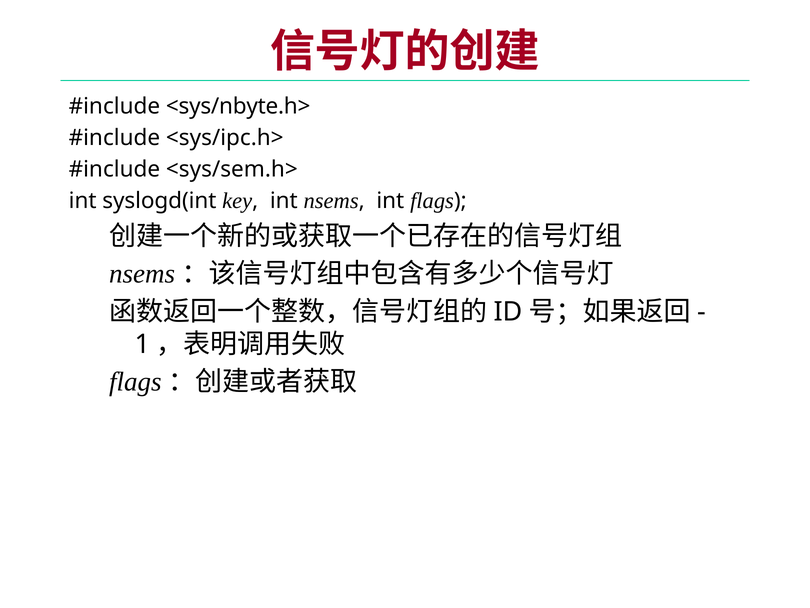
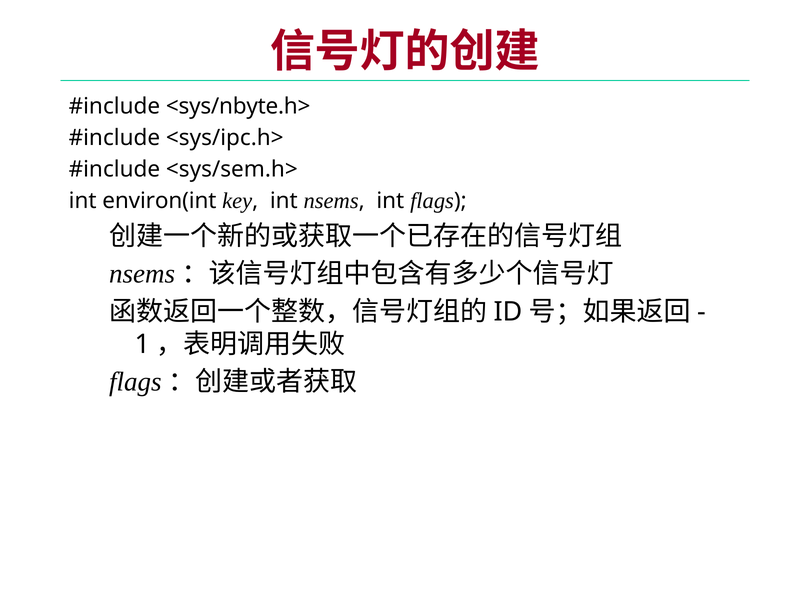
syslogd(int: syslogd(int -> environ(int
